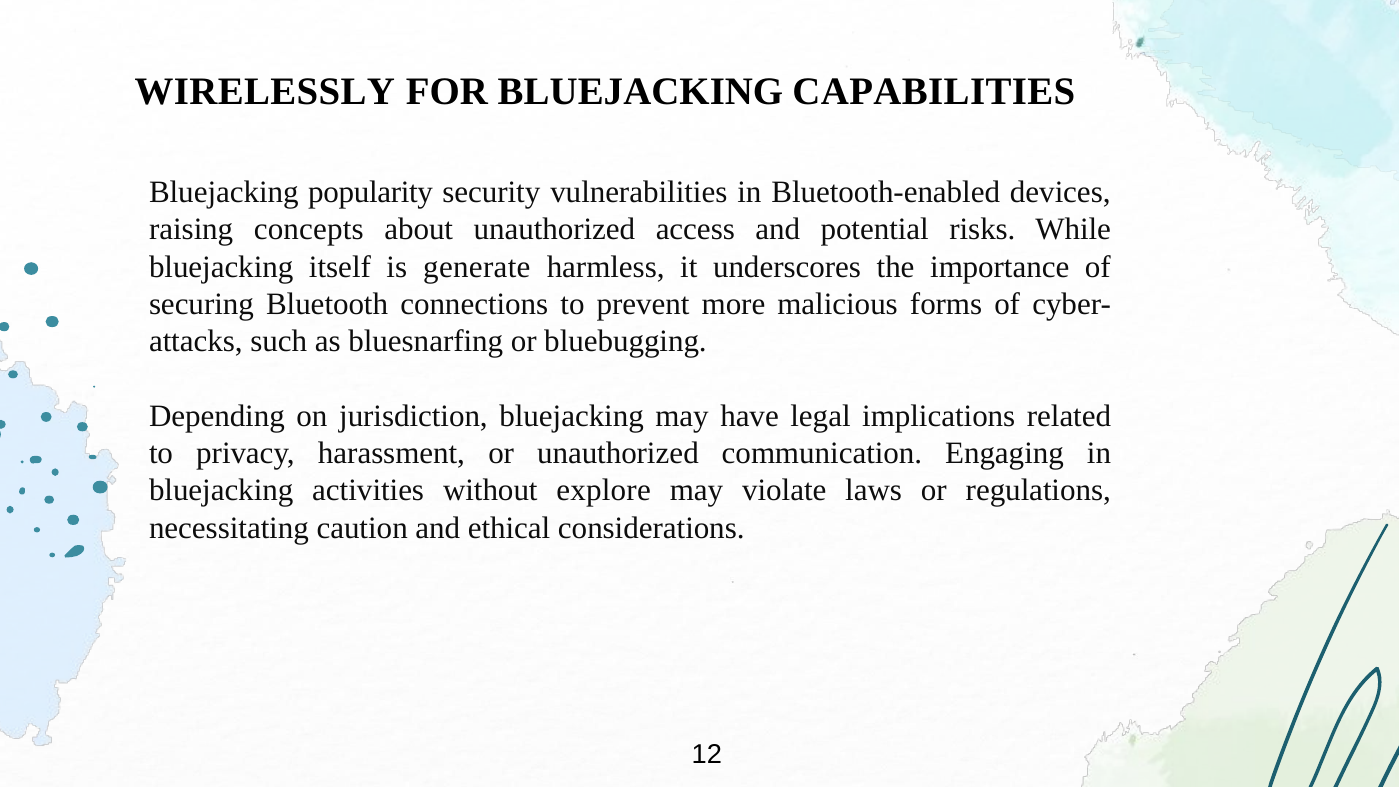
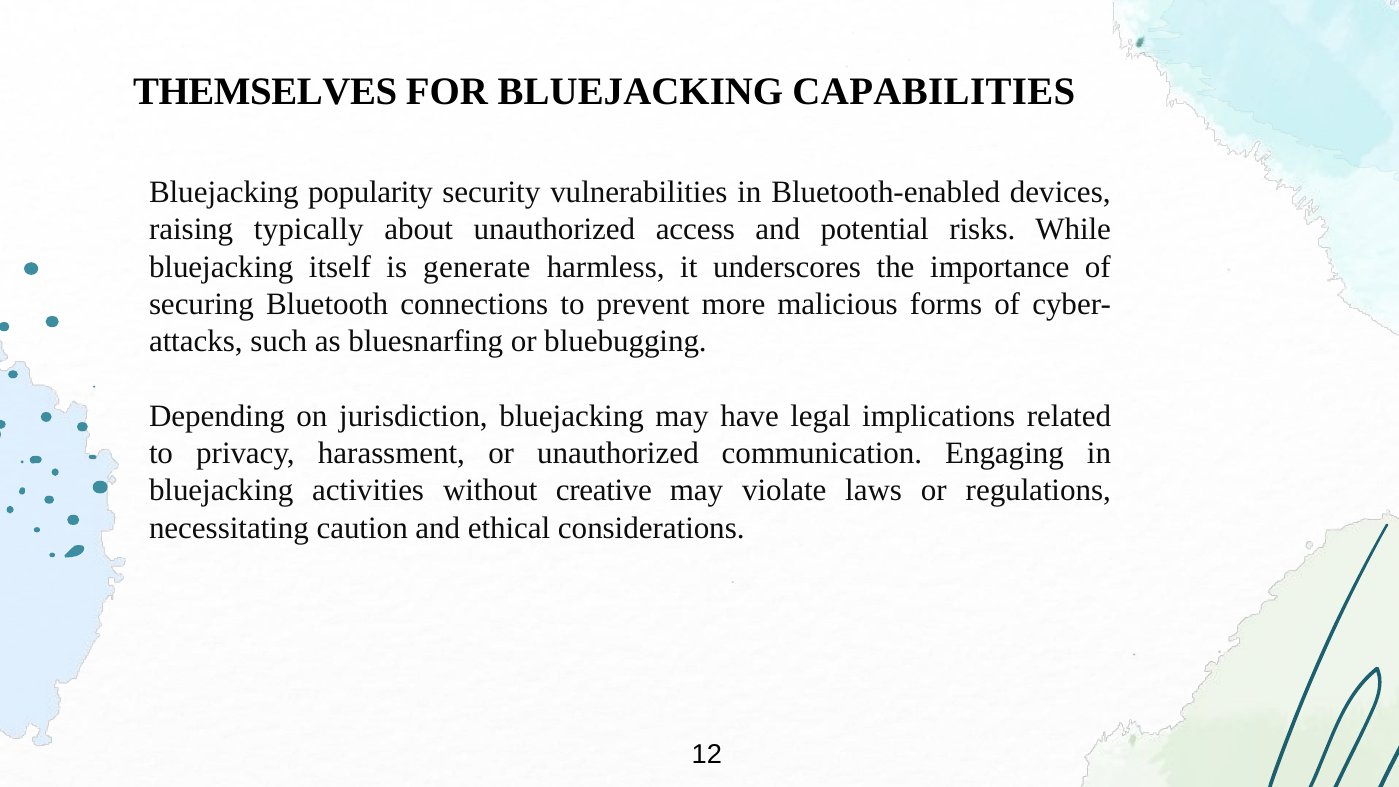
WIRELESSLY: WIRELESSLY -> THEMSELVES
concepts: concepts -> typically
explore: explore -> creative
